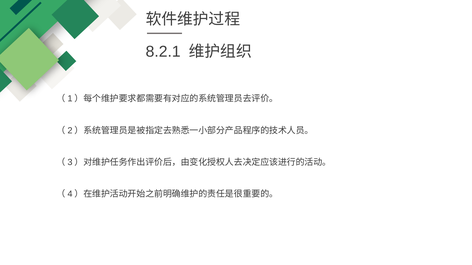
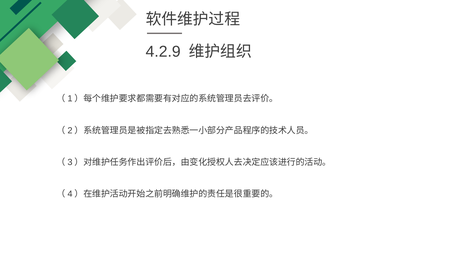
8.2.1: 8.2.1 -> 4.2.9
